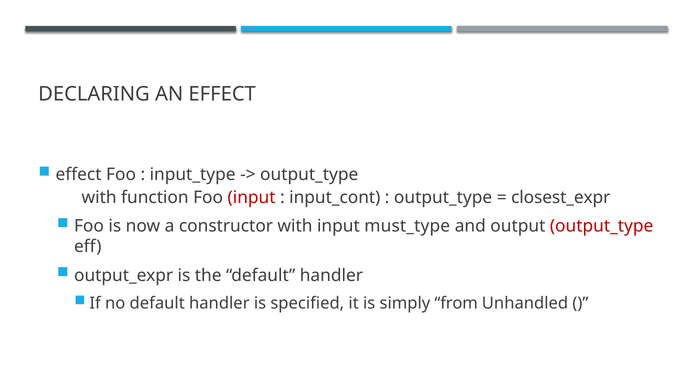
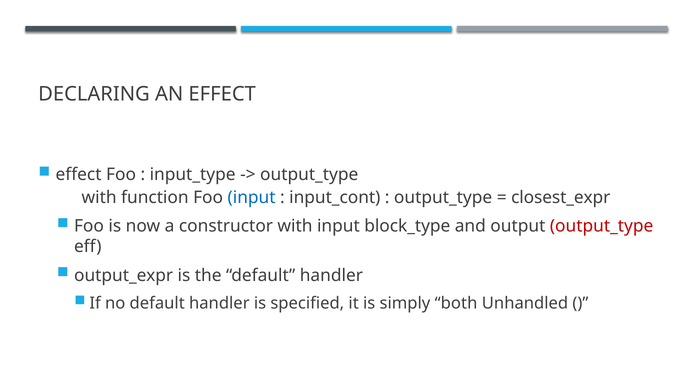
input at (252, 197) colour: red -> blue
must_type: must_type -> block_type
from: from -> both
